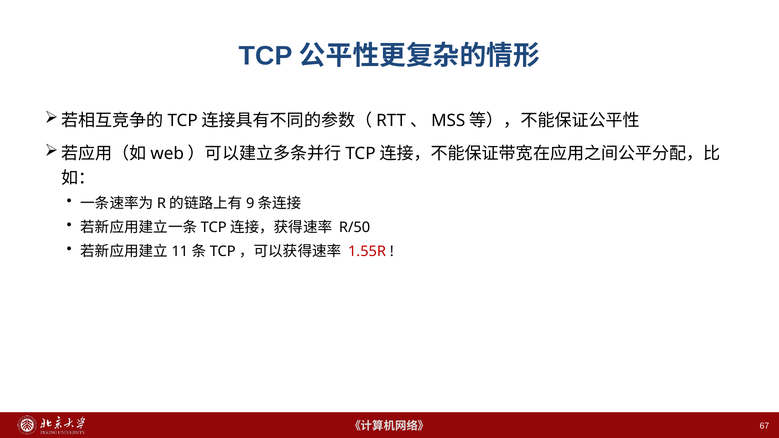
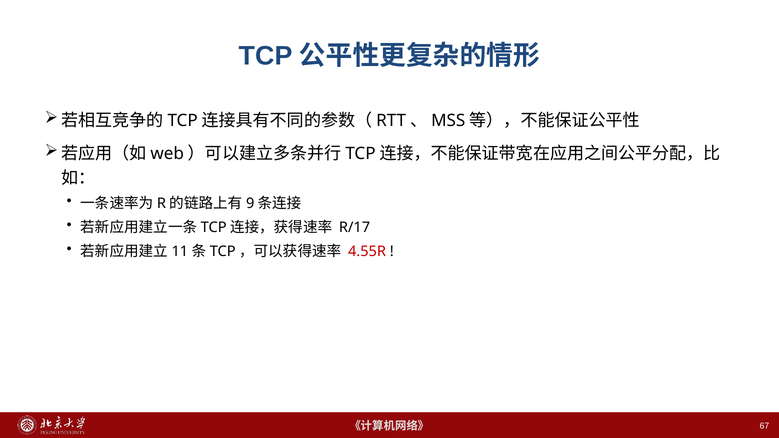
R/50: R/50 -> R/17
1.55R: 1.55R -> 4.55R
